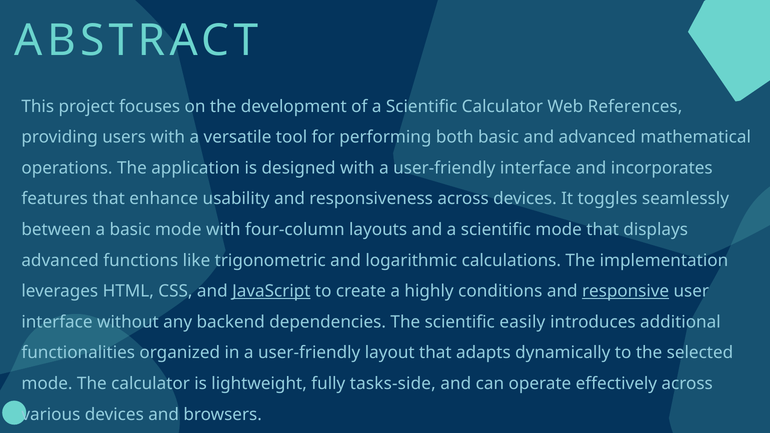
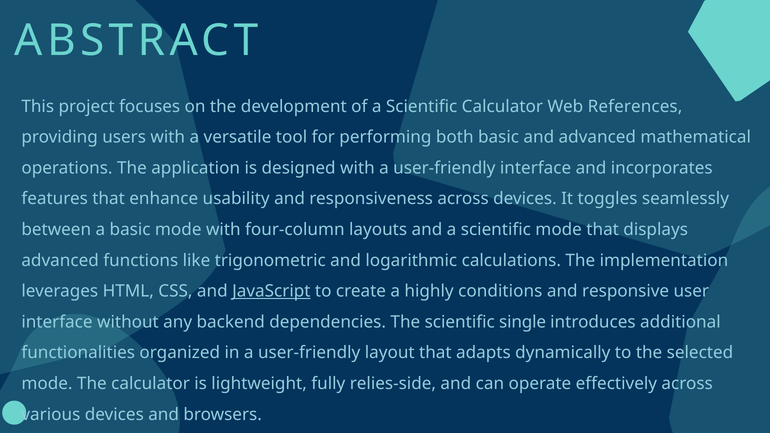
responsive underline: present -> none
easily: easily -> single
tasks-side: tasks-side -> relies-side
